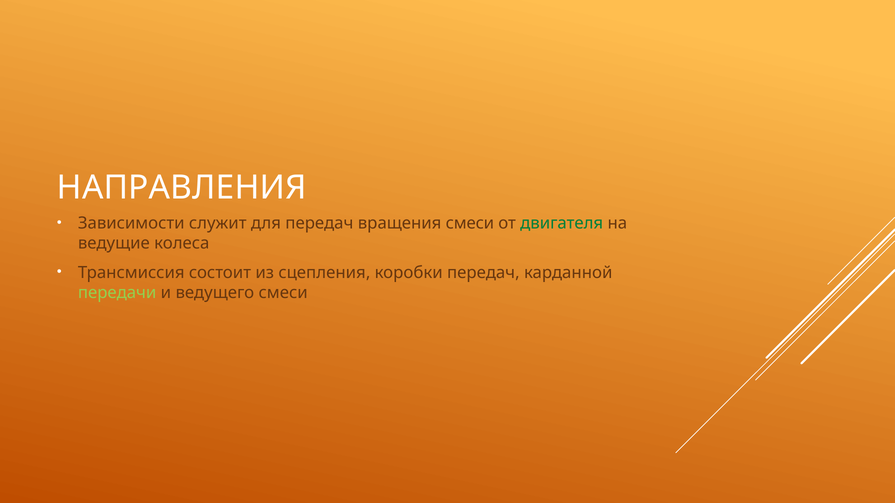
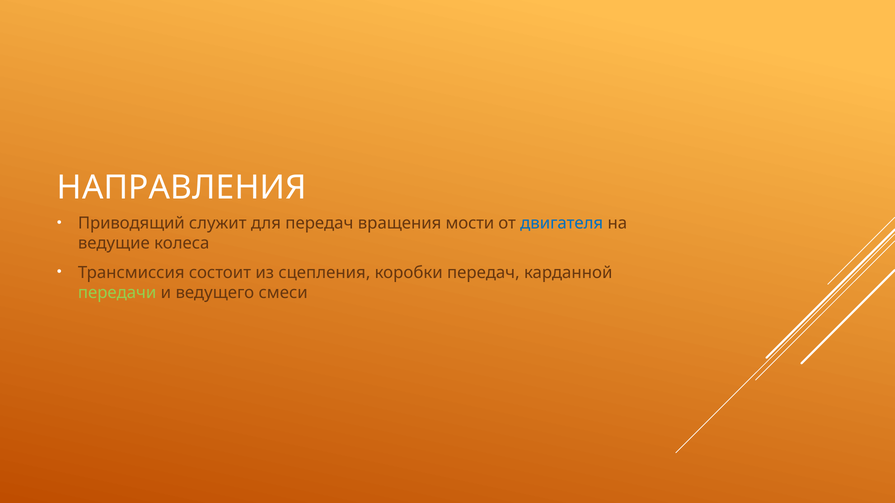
Зависимости: Зависимости -> Приводящий
вращения смеси: смеси -> мости
двигателя colour: green -> blue
